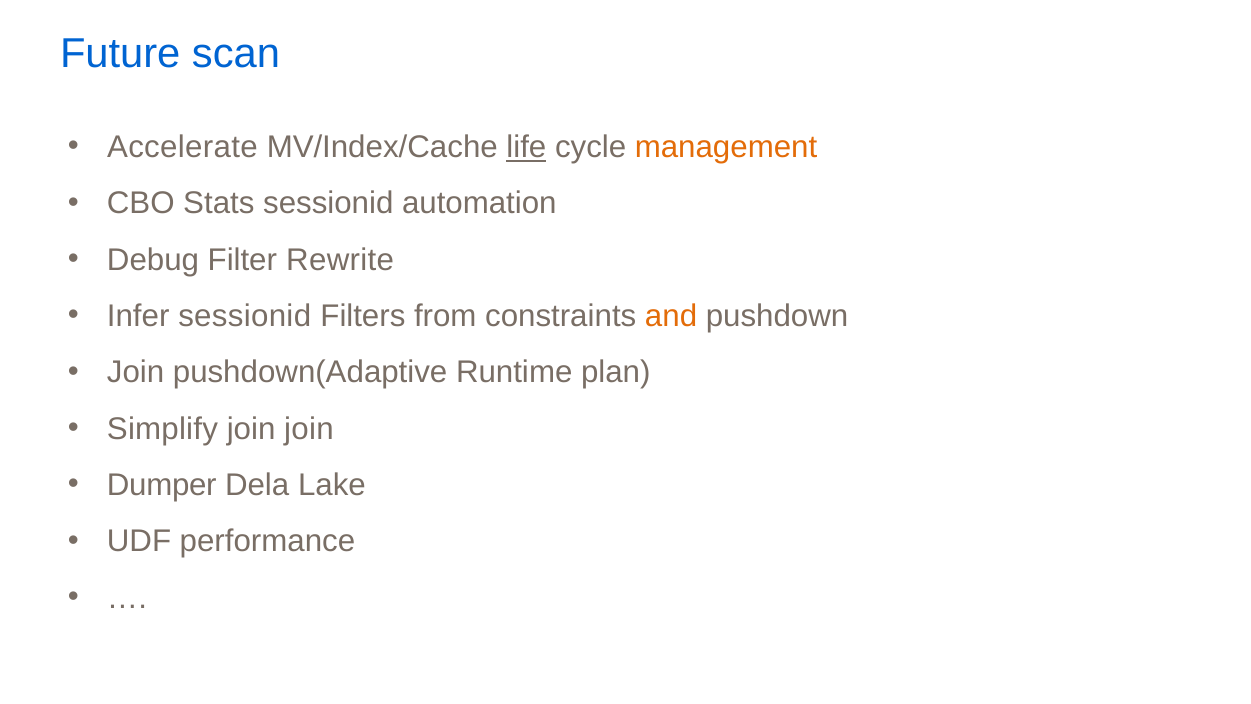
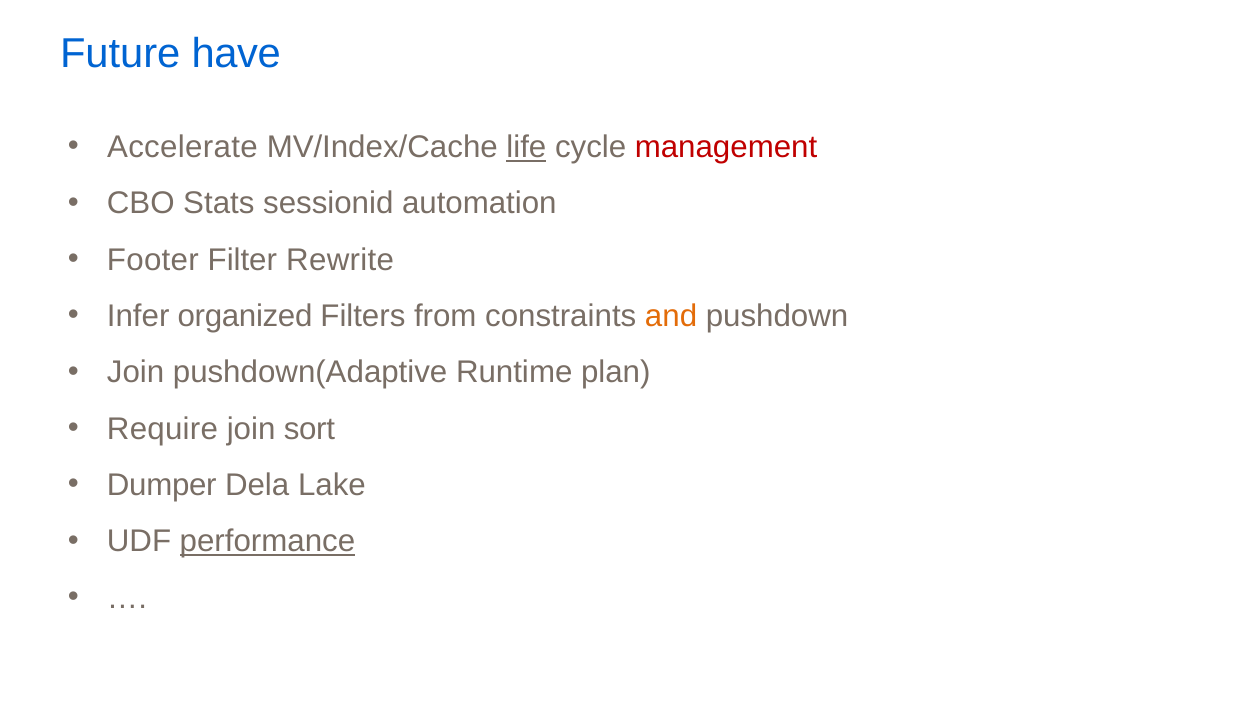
scan: scan -> have
management colour: orange -> red
Debug: Debug -> Footer
Infer sessionid: sessionid -> organized
Simplify: Simplify -> Require
join join: join -> sort
performance underline: none -> present
